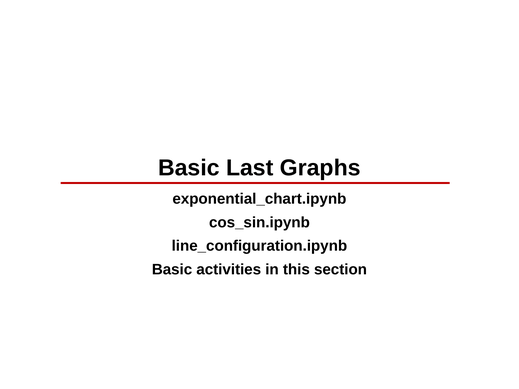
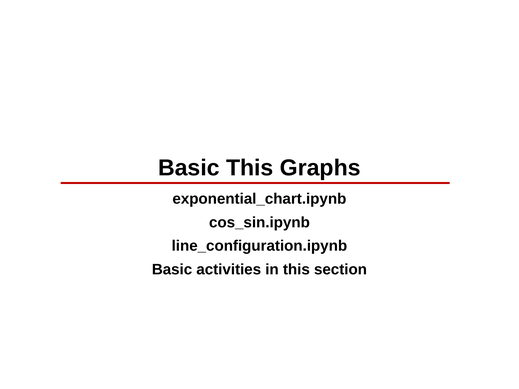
Basic Last: Last -> This
